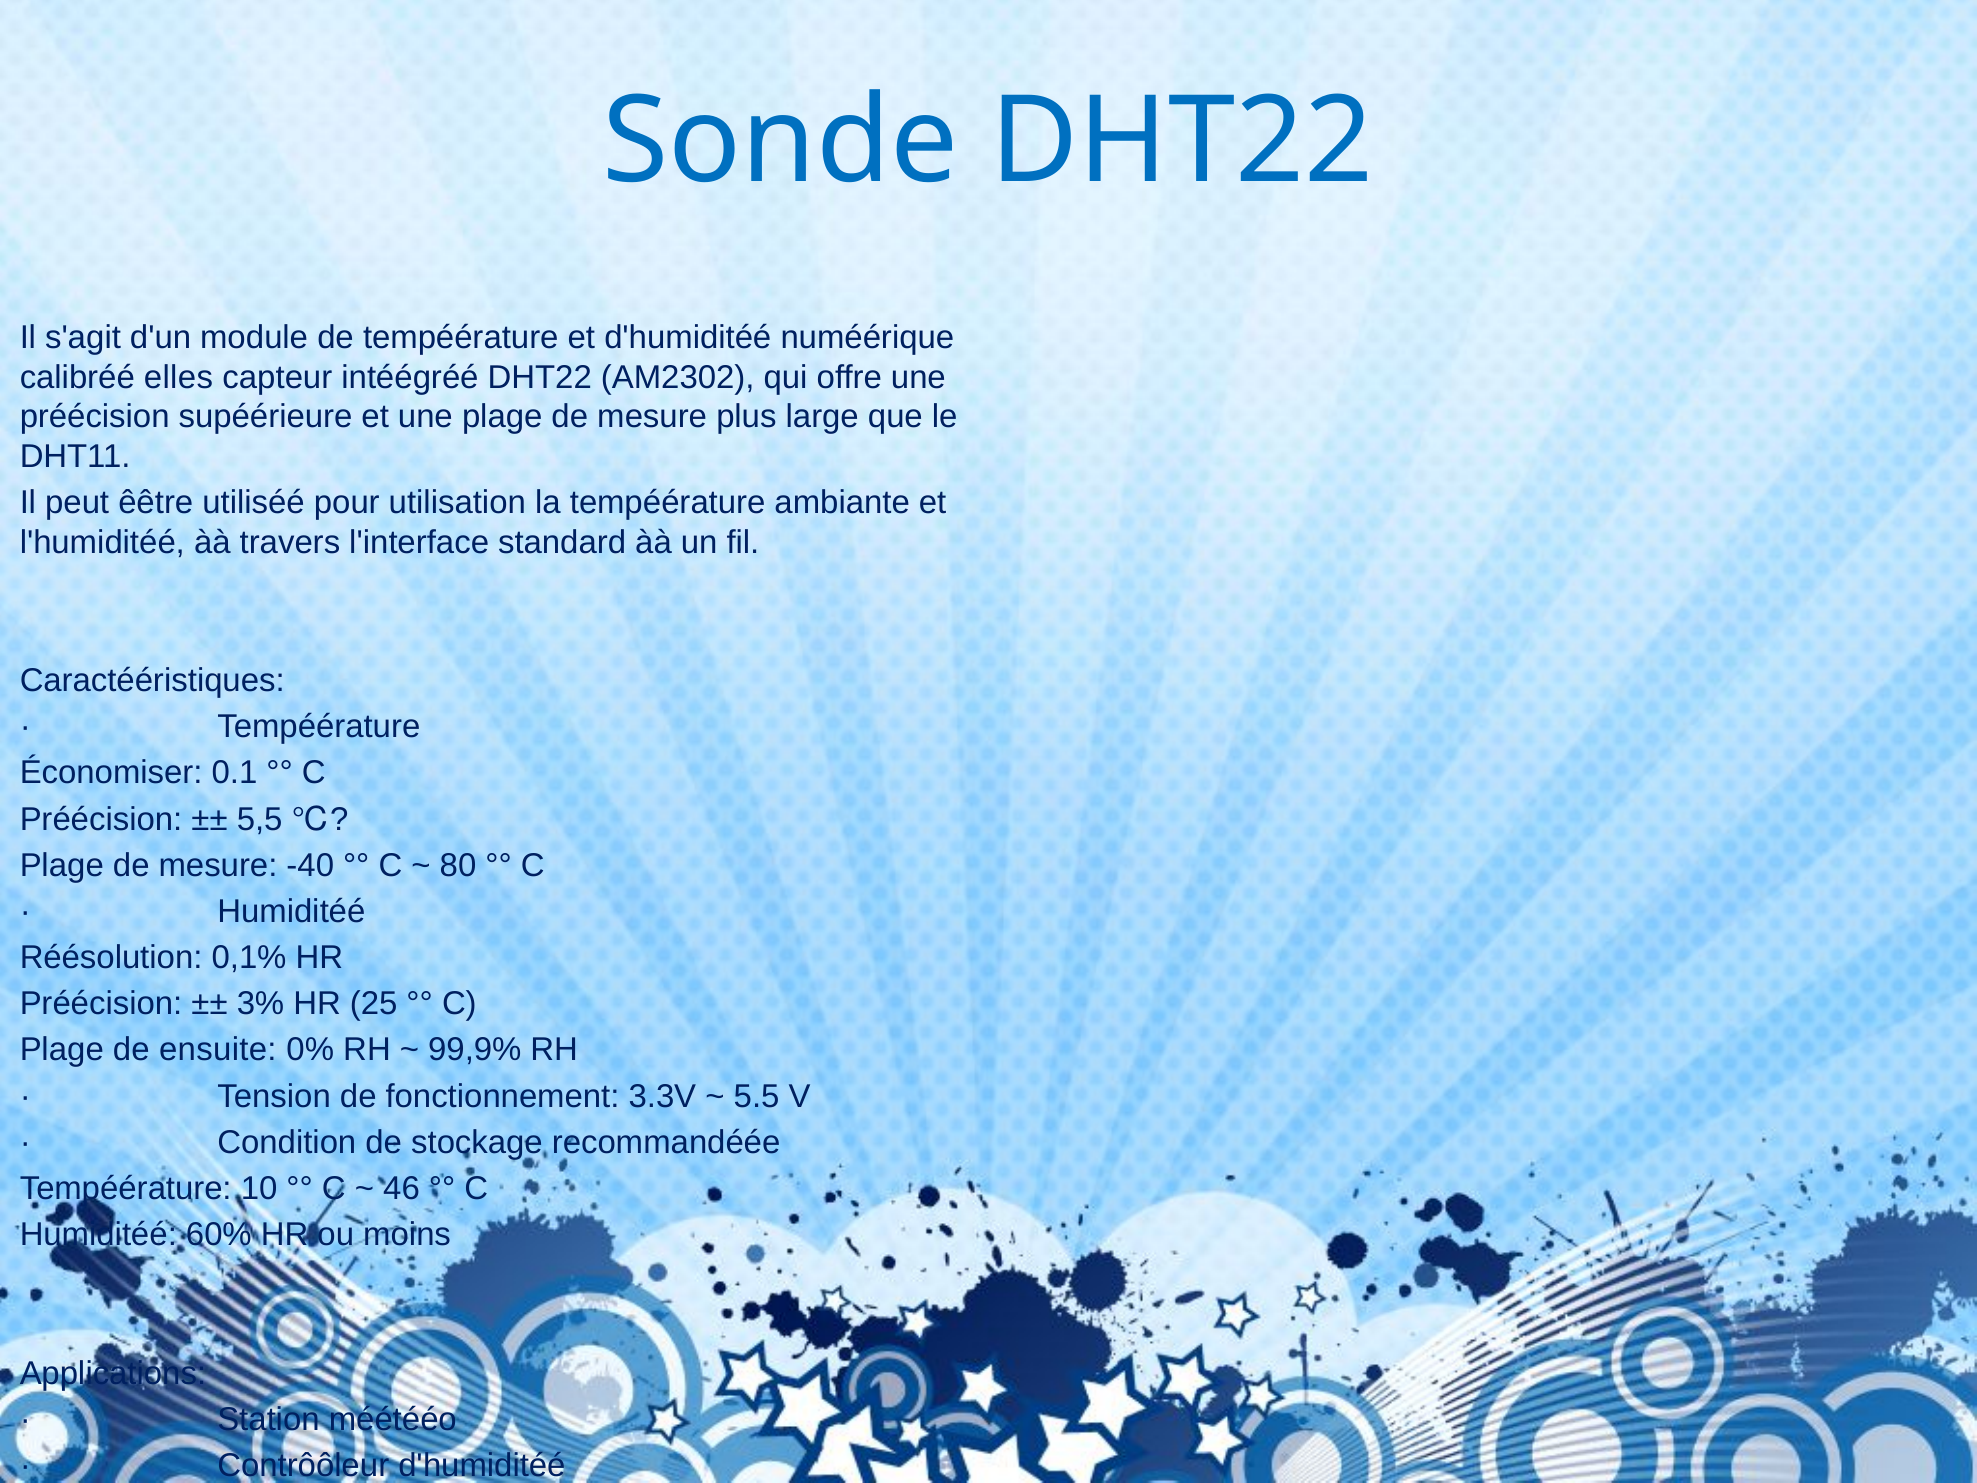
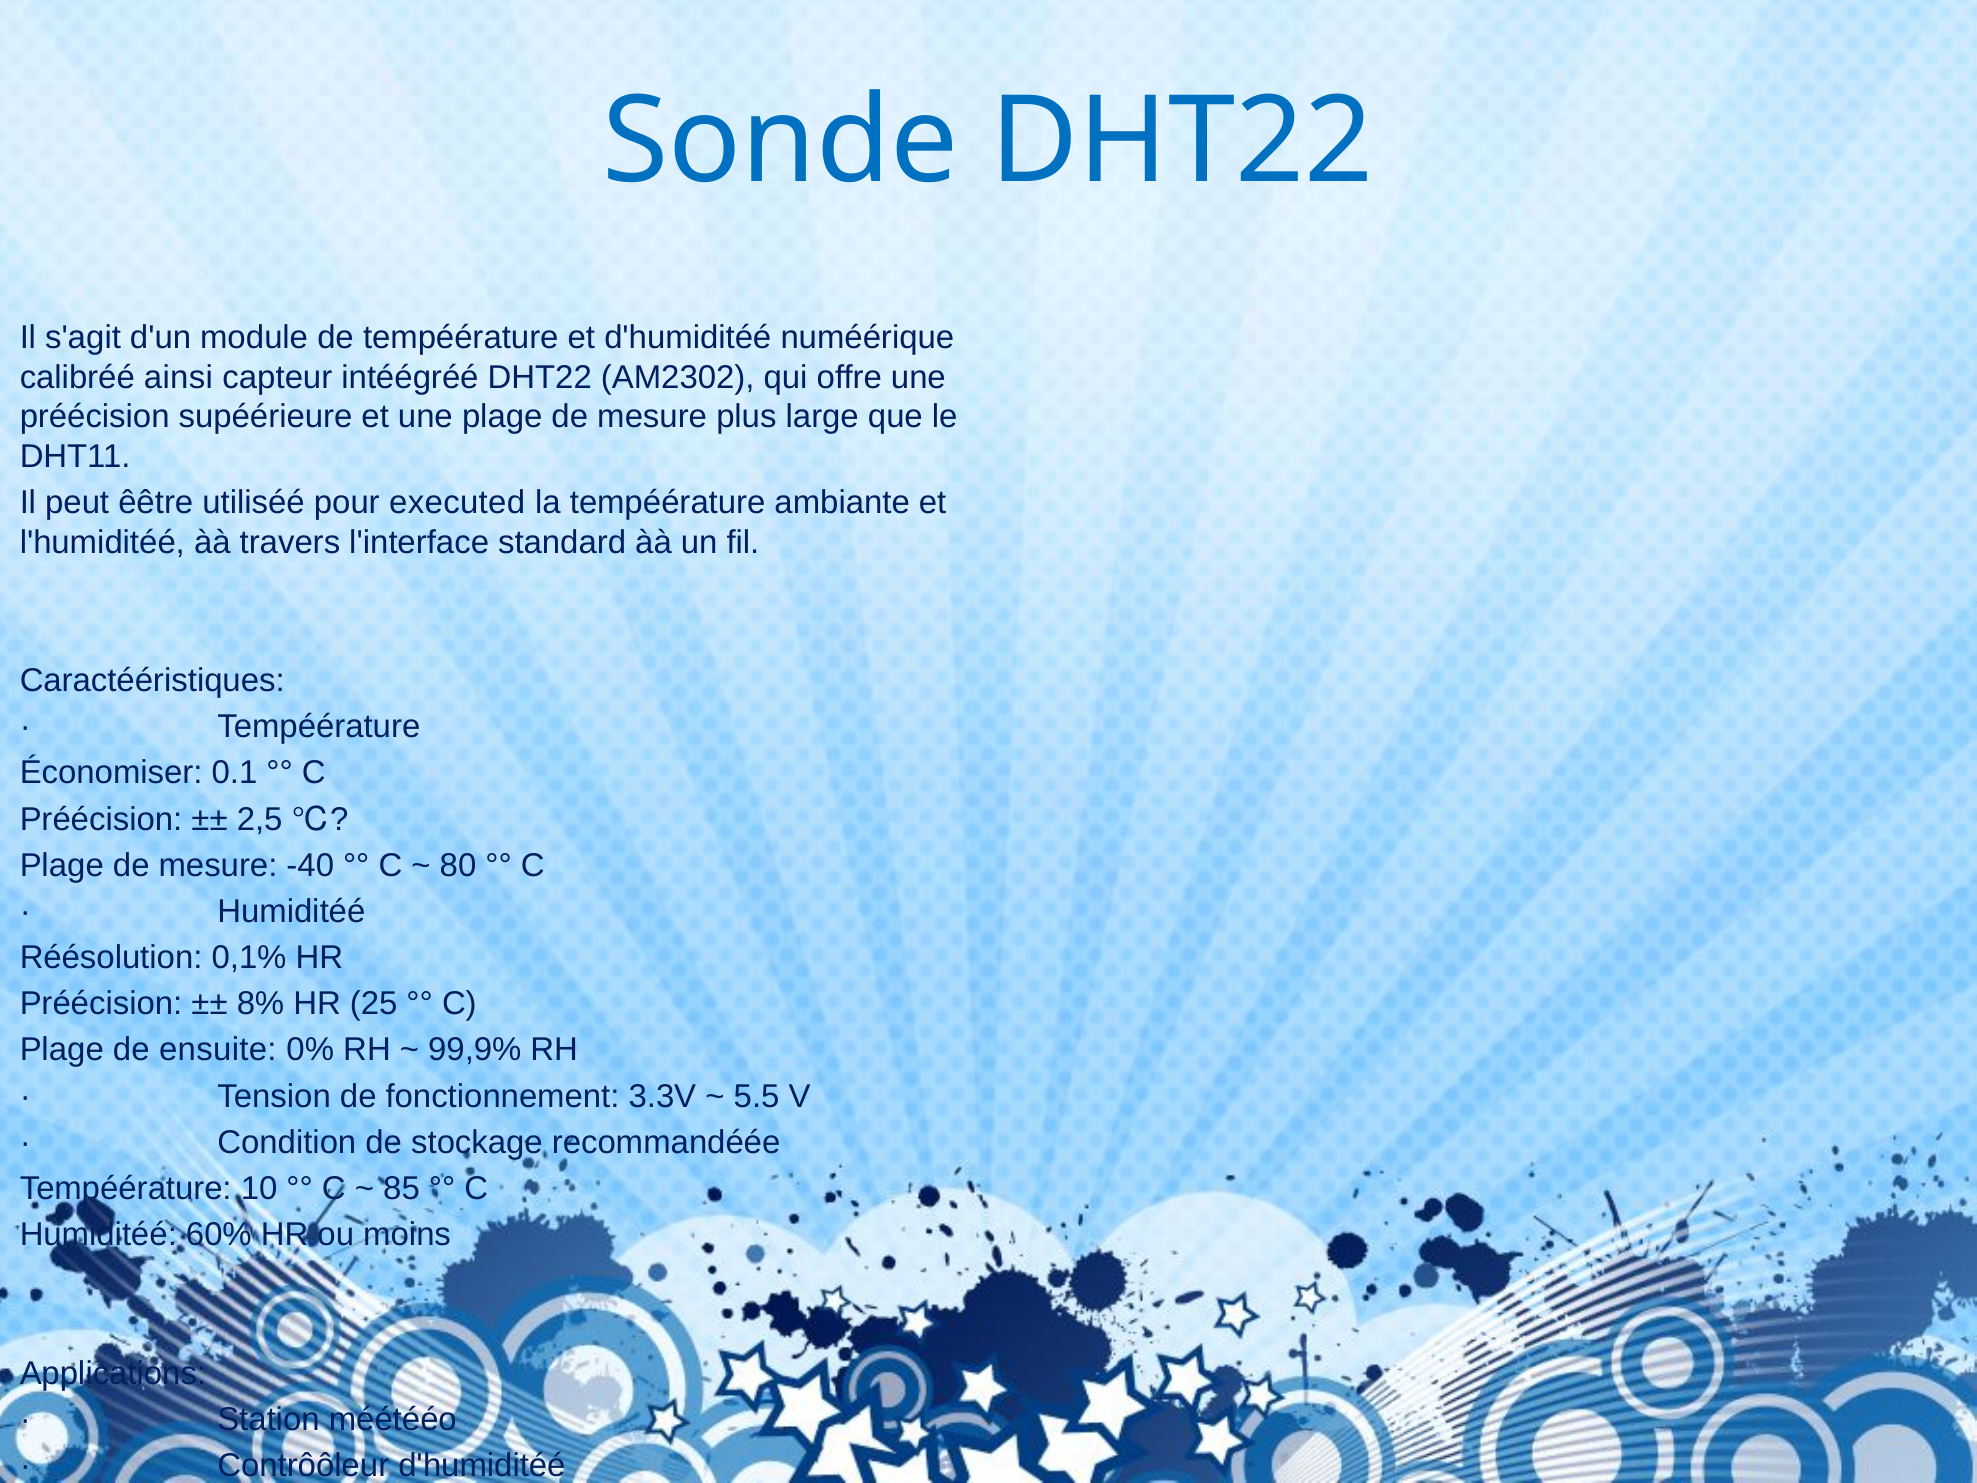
elles: elles -> ainsi
utilisation: utilisation -> executed
5,5: 5,5 -> 2,5
3%: 3% -> 8%
46: 46 -> 85
